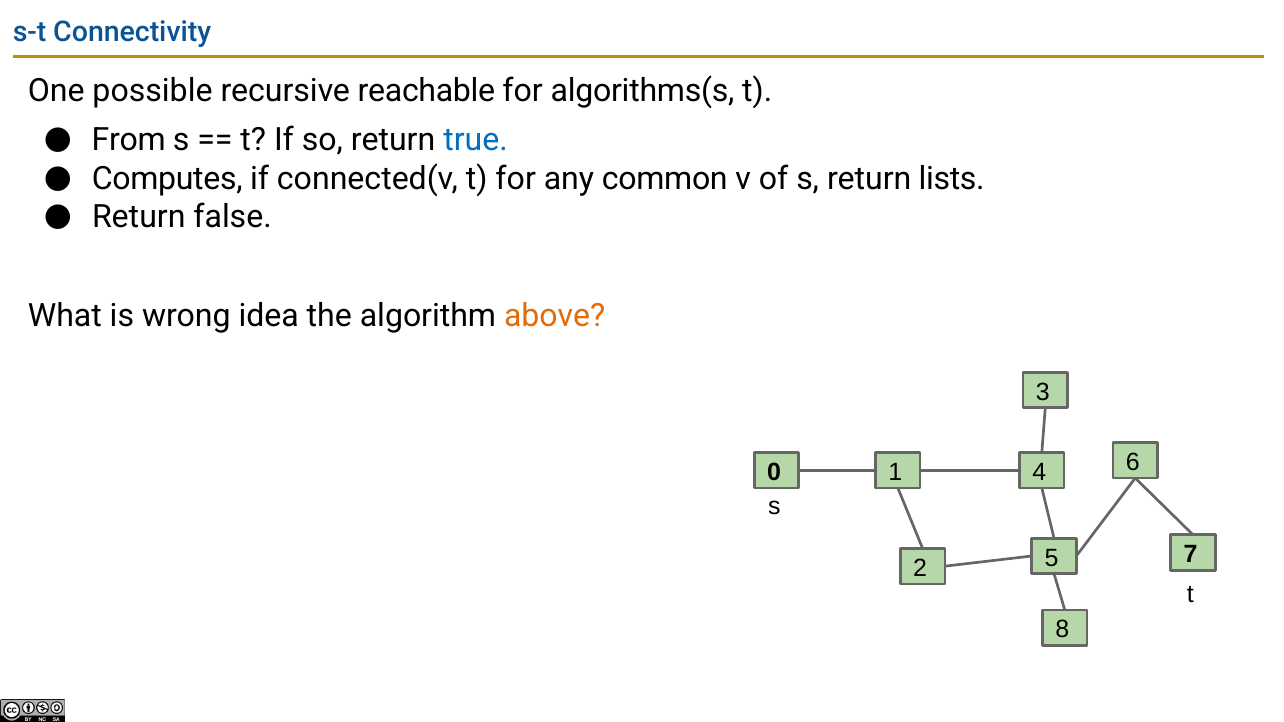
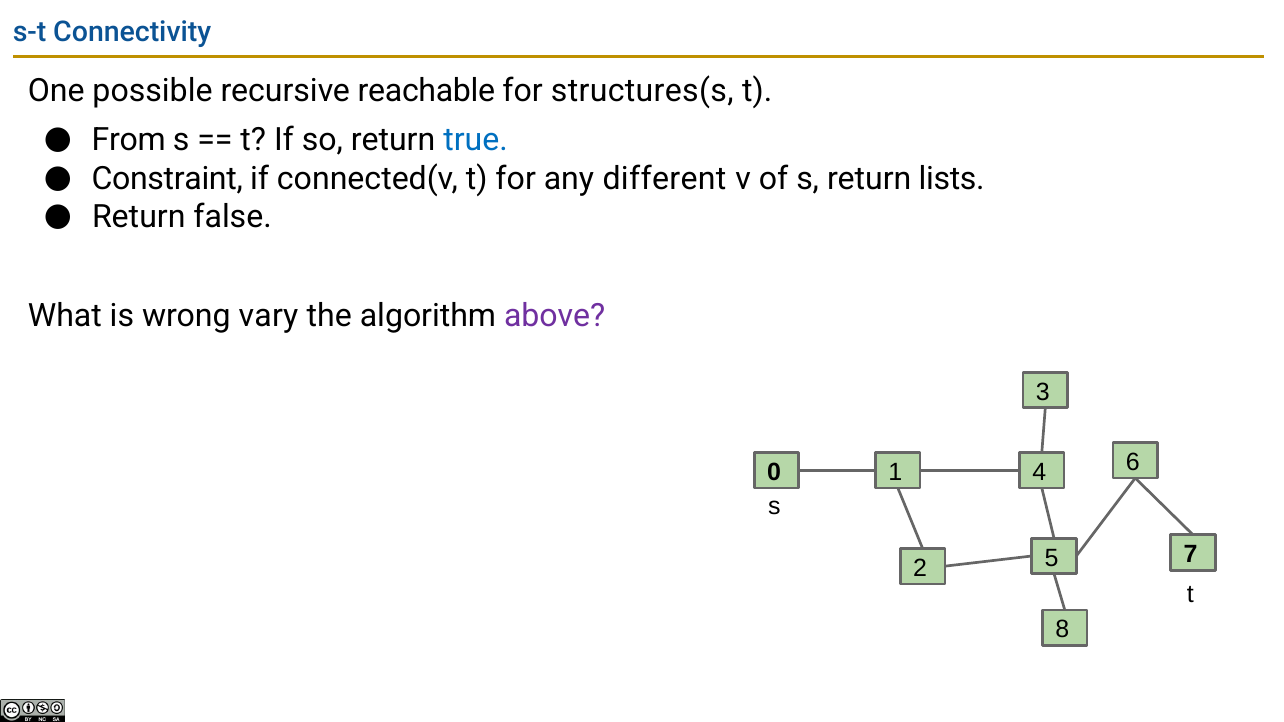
algorithms(s: algorithms(s -> structures(s
Computes: Computes -> Constraint
common: common -> different
idea: idea -> vary
above colour: orange -> purple
